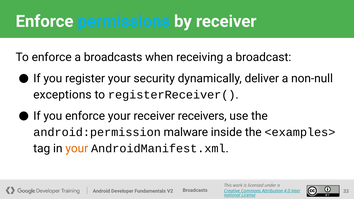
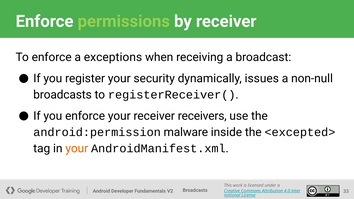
permissions colour: light blue -> light green
a broadcasts: broadcasts -> exceptions
deliver: deliver -> issues
exceptions at (62, 95): exceptions -> broadcasts
<examples>: <examples> -> <excepted>
